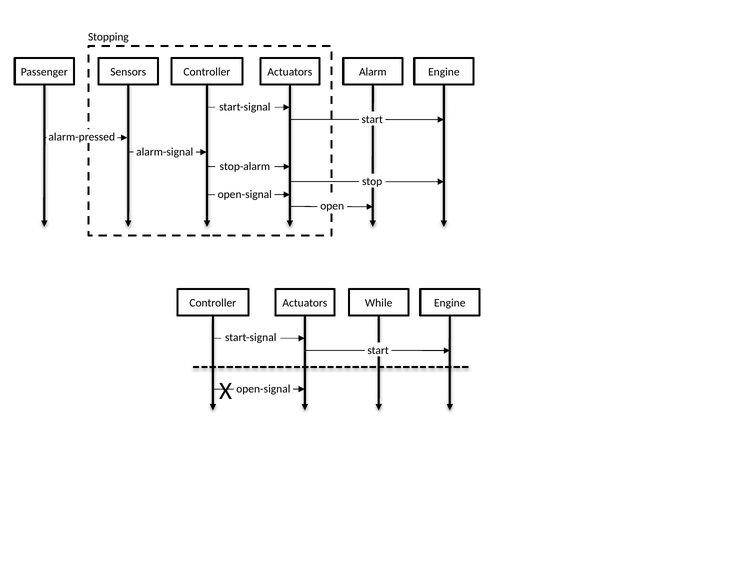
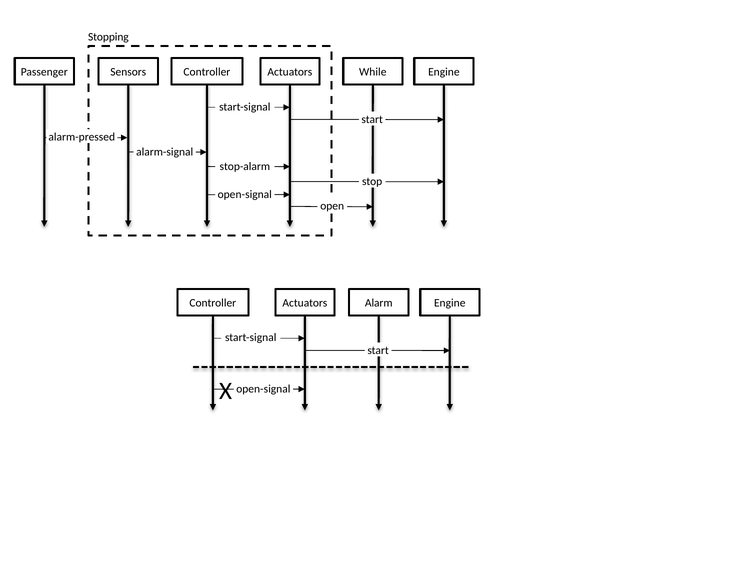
Alarm: Alarm -> While
While: While -> Alarm
